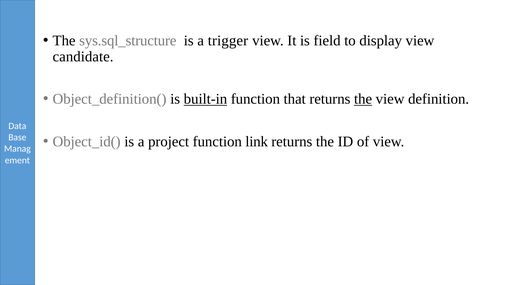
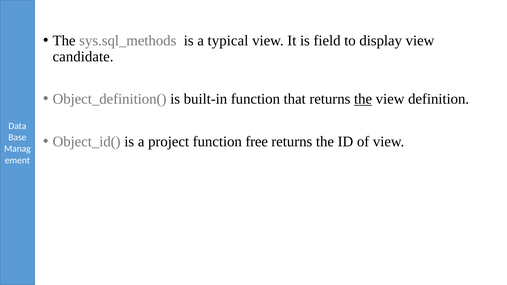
sys.sql_structure: sys.sql_structure -> sys.sql_methods
trigger: trigger -> typical
built-in underline: present -> none
link: link -> free
